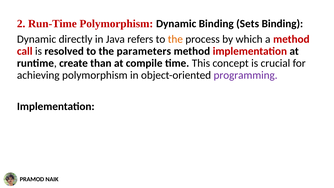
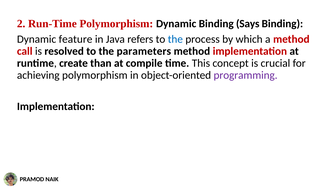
Sets: Sets -> Says
directly: directly -> feature
the at (175, 39) colour: orange -> blue
